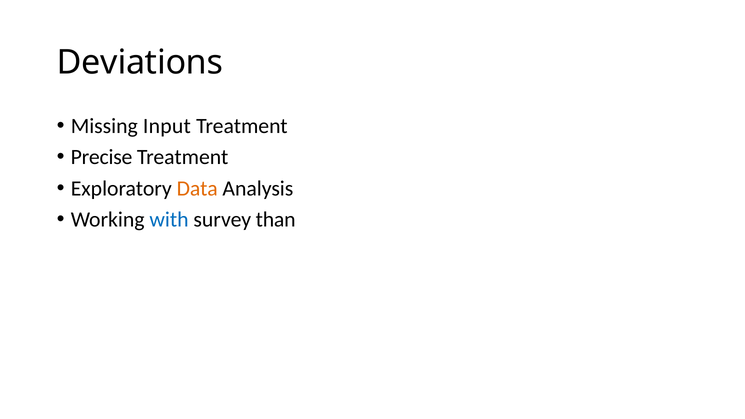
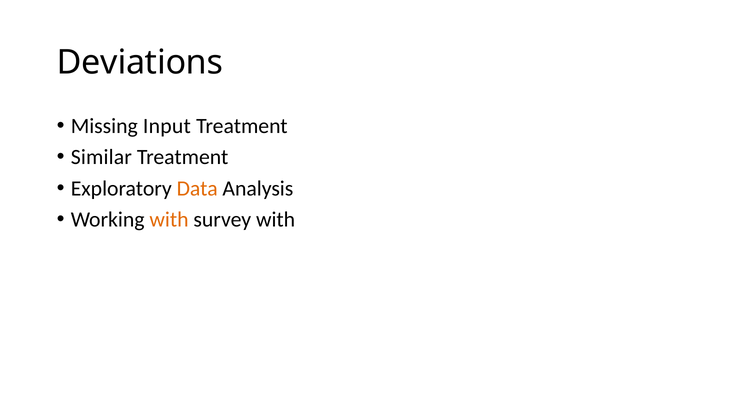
Precise: Precise -> Similar
with at (169, 220) colour: blue -> orange
survey than: than -> with
